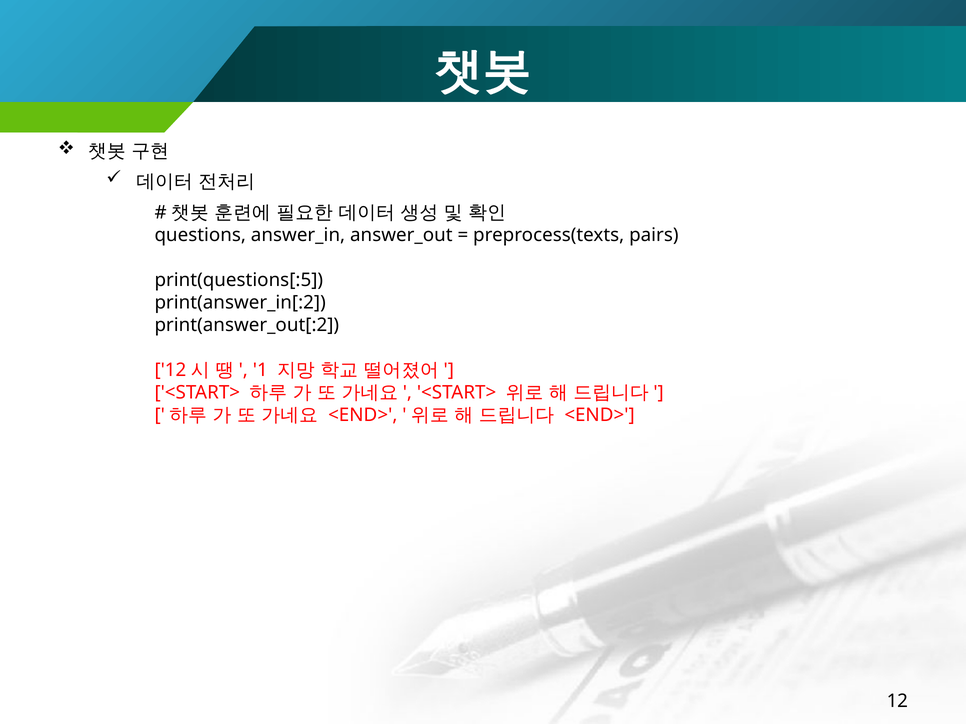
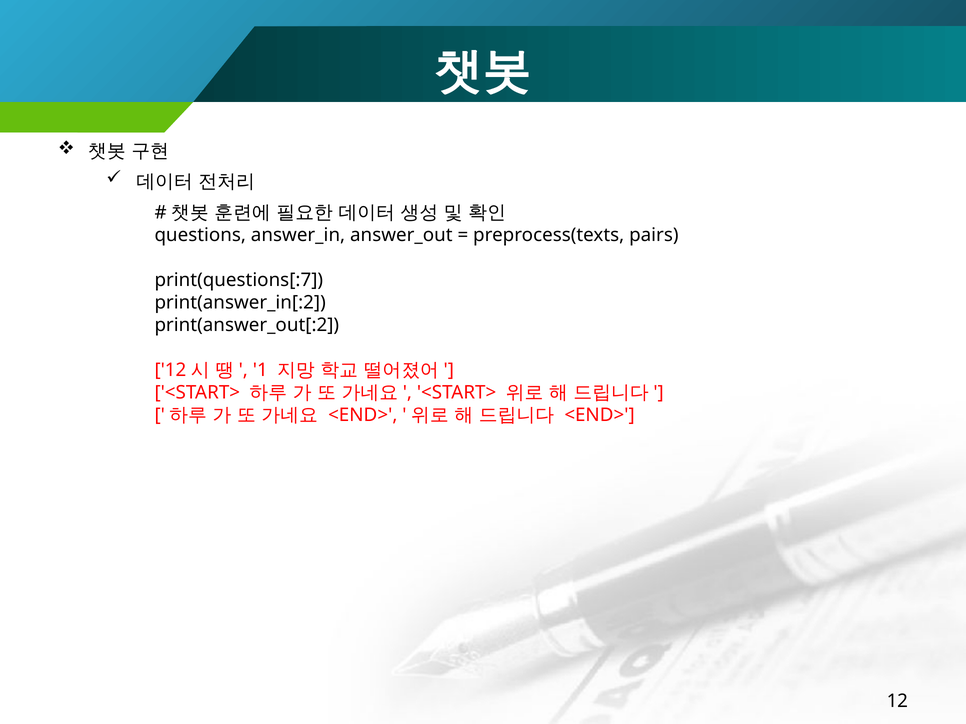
print(questions[:5: print(questions[:5 -> print(questions[:7
